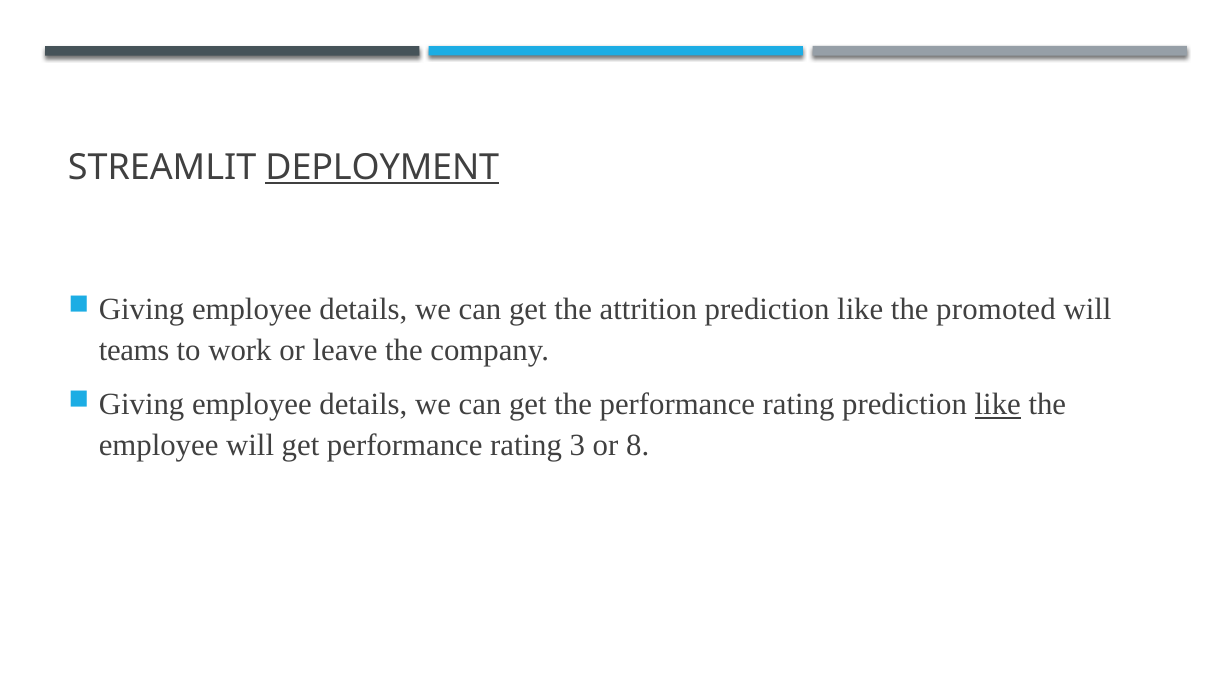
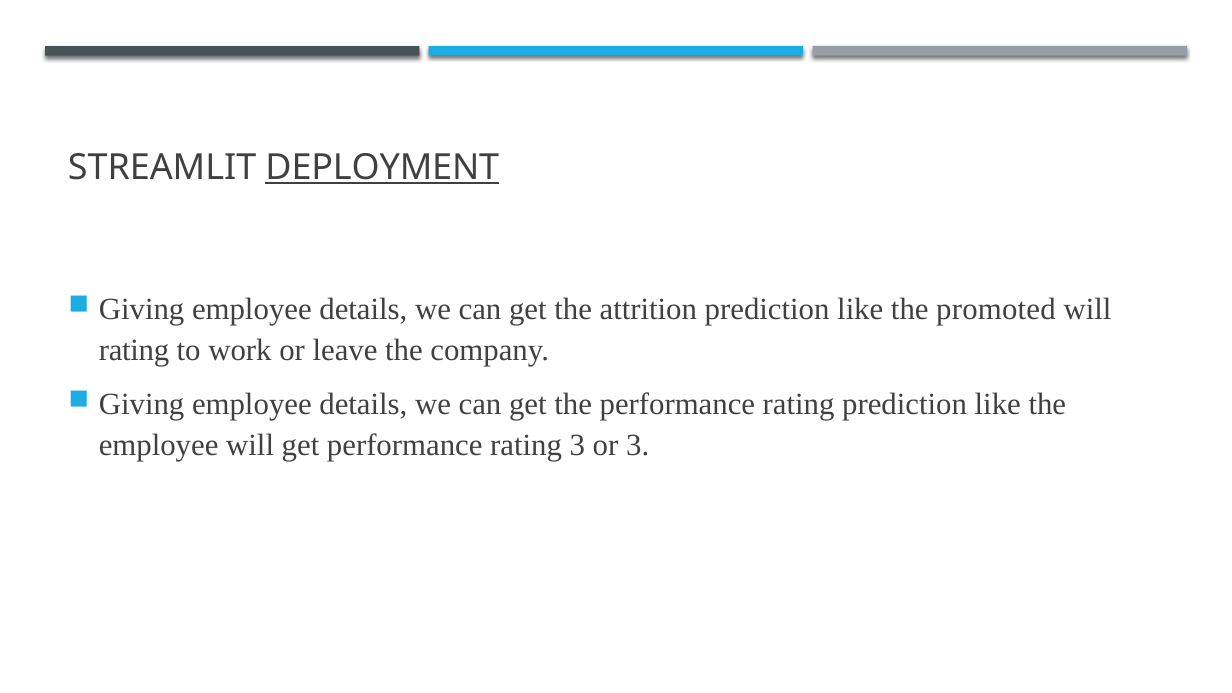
teams at (134, 350): teams -> rating
like at (998, 405) underline: present -> none
or 8: 8 -> 3
